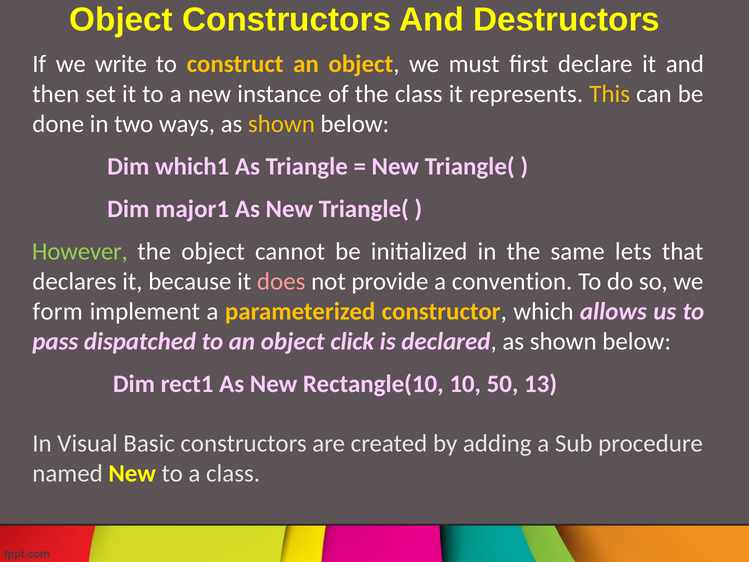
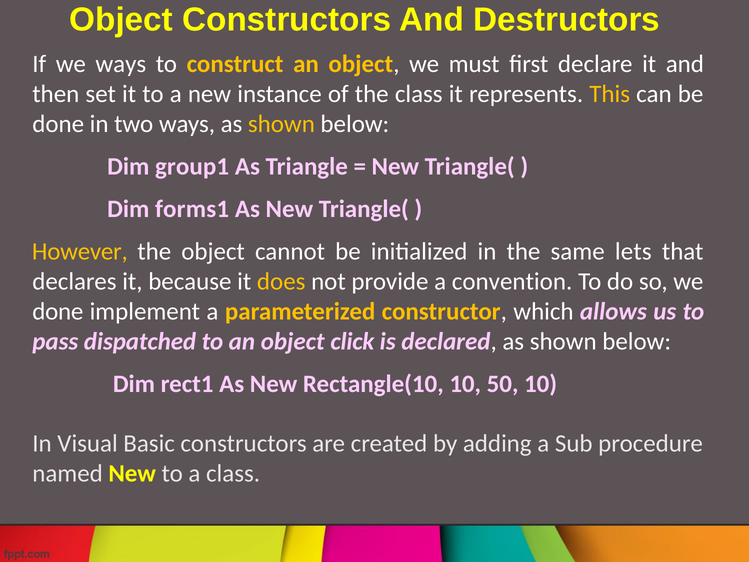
we write: write -> ways
which1: which1 -> group1
major1: major1 -> forms1
However colour: light green -> yellow
does colour: pink -> yellow
form at (58, 311): form -> done
50 13: 13 -> 10
